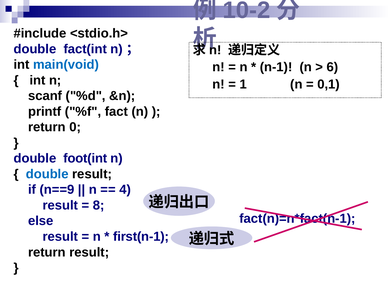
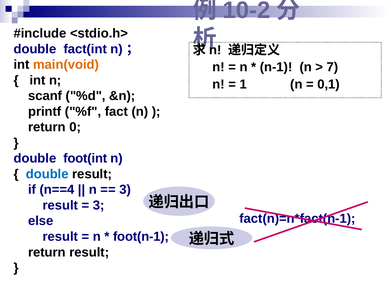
main(void colour: blue -> orange
6: 6 -> 7
n==9: n==9 -> n==4
4 at (125, 190): 4 -> 3
8 at (99, 205): 8 -> 3
first(n-1: first(n-1 -> foot(n-1
